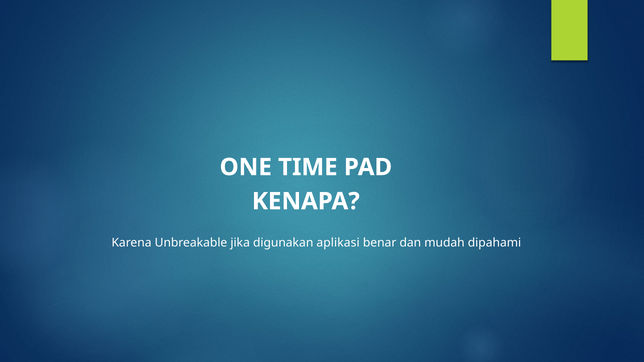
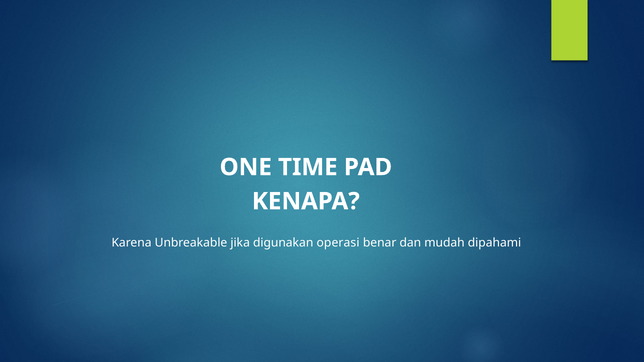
aplikasi: aplikasi -> operasi
